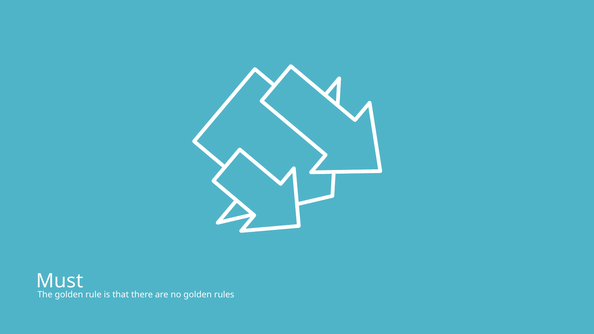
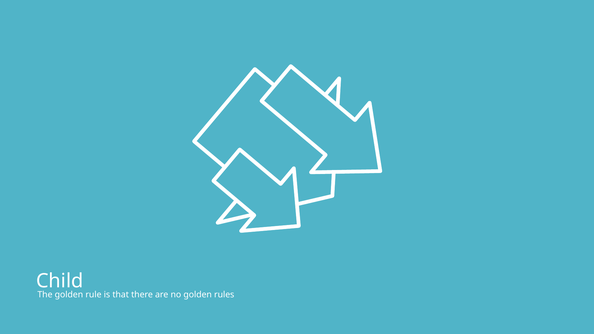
Must: Must -> Child
